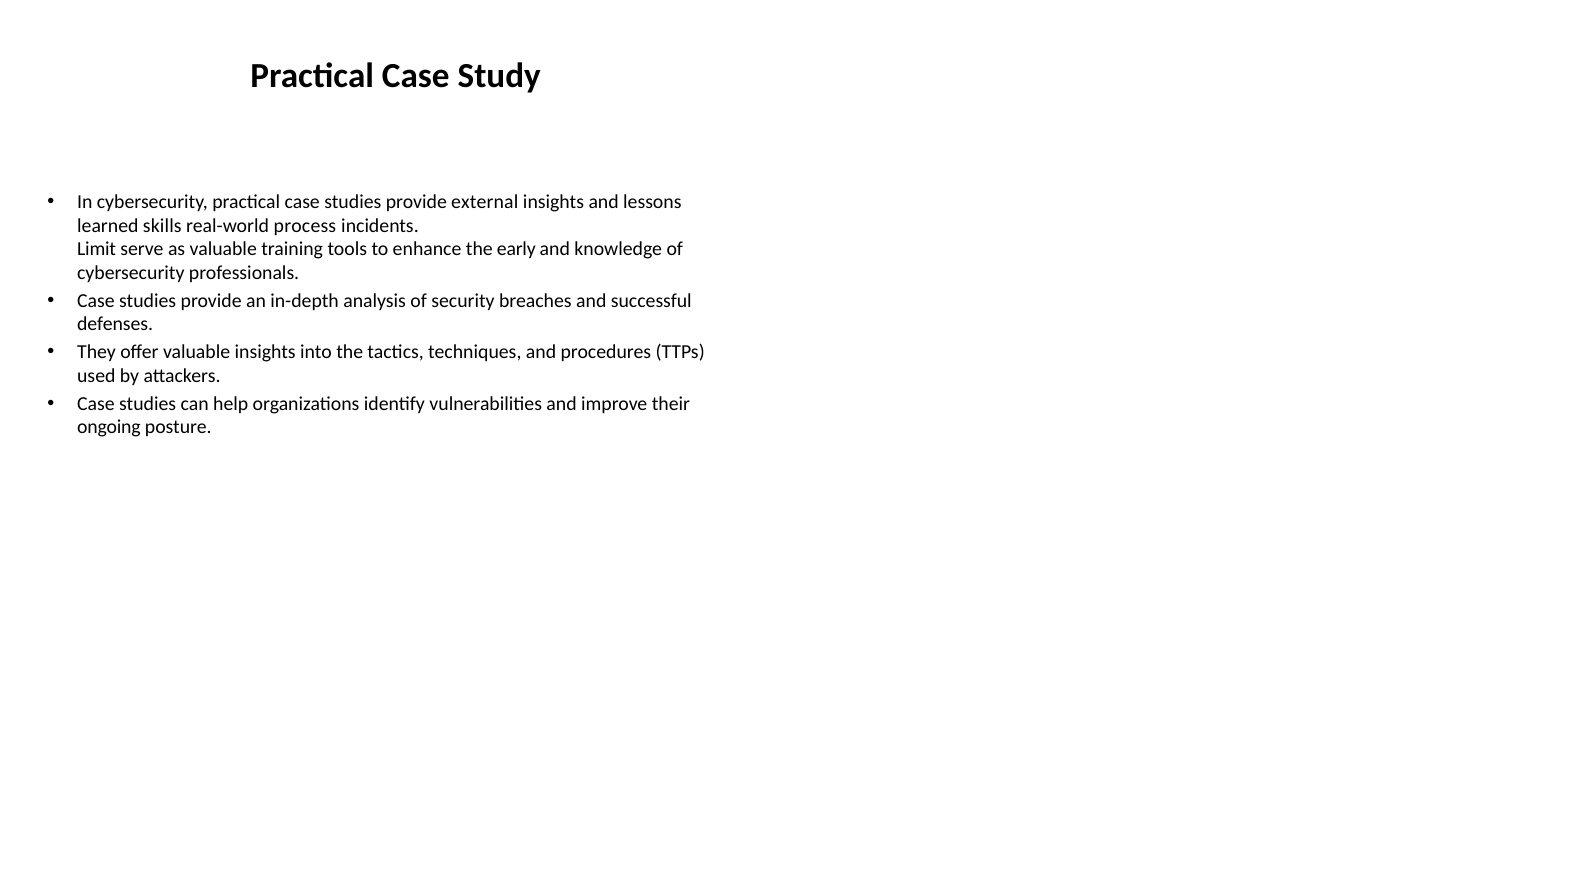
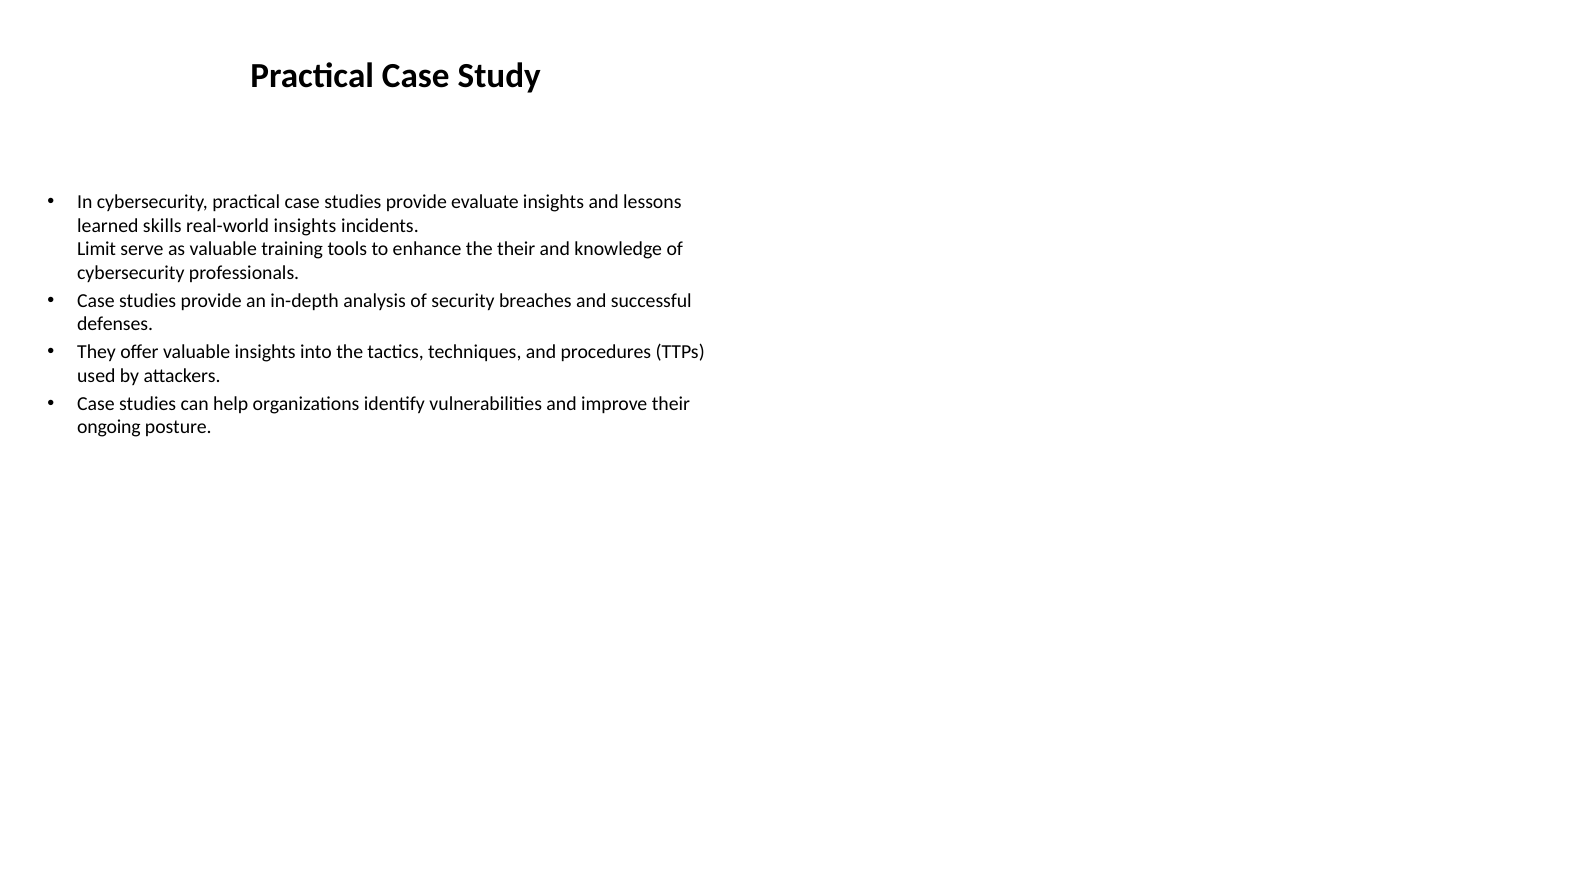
external: external -> evaluate
real-world process: process -> insights
the early: early -> their
